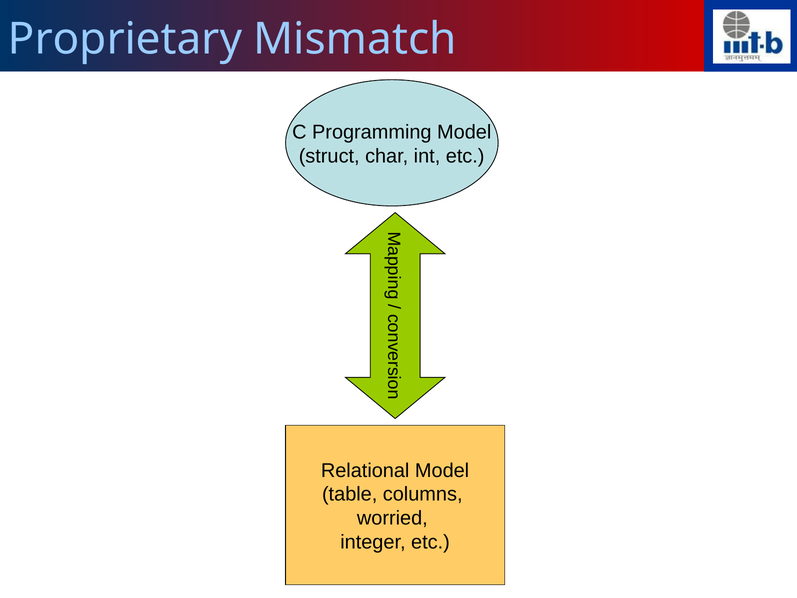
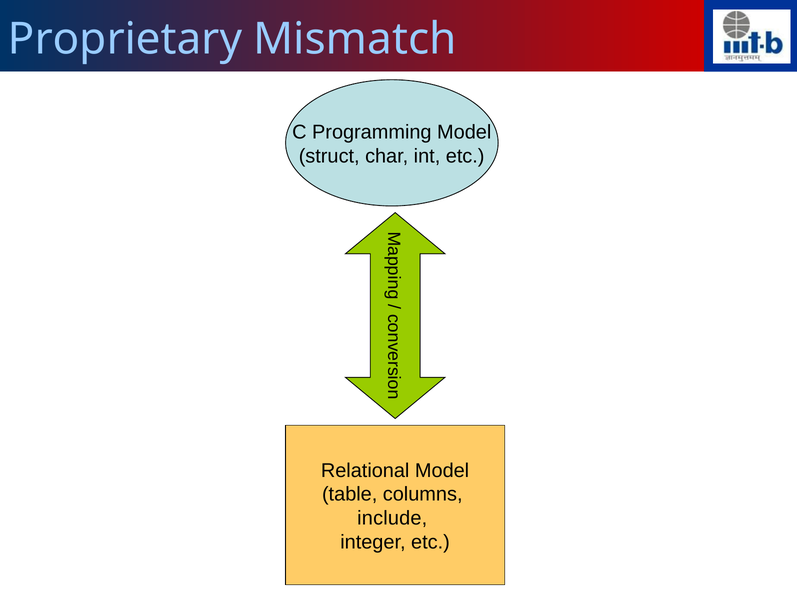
worried: worried -> include
